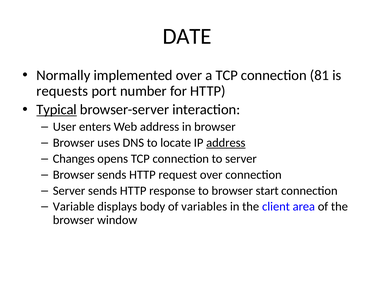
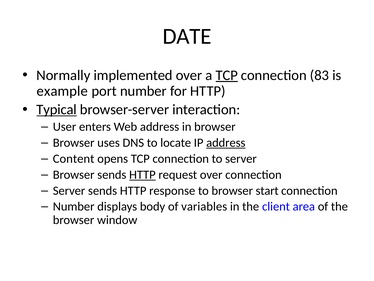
TCP at (227, 75) underline: none -> present
81: 81 -> 83
requests: requests -> example
Changes: Changes -> Content
HTTP at (142, 174) underline: none -> present
Variable at (74, 206): Variable -> Number
